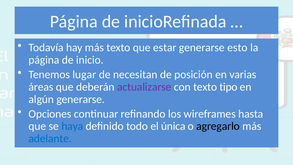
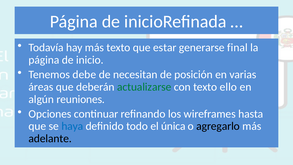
esto: esto -> final
lugar: lugar -> debe
actualizarse colour: purple -> green
tipo: tipo -> ello
algún generarse: generarse -> reuniones
adelante colour: blue -> black
